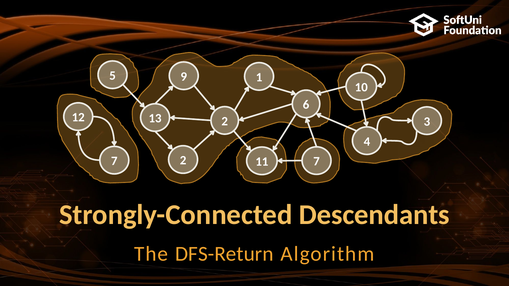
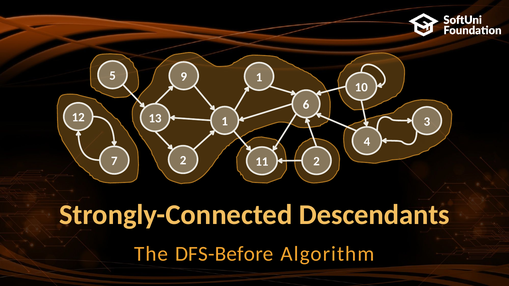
13 2: 2 -> 1
7 at (317, 162): 7 -> 2
DFS-Return: DFS-Return -> DFS-Before
